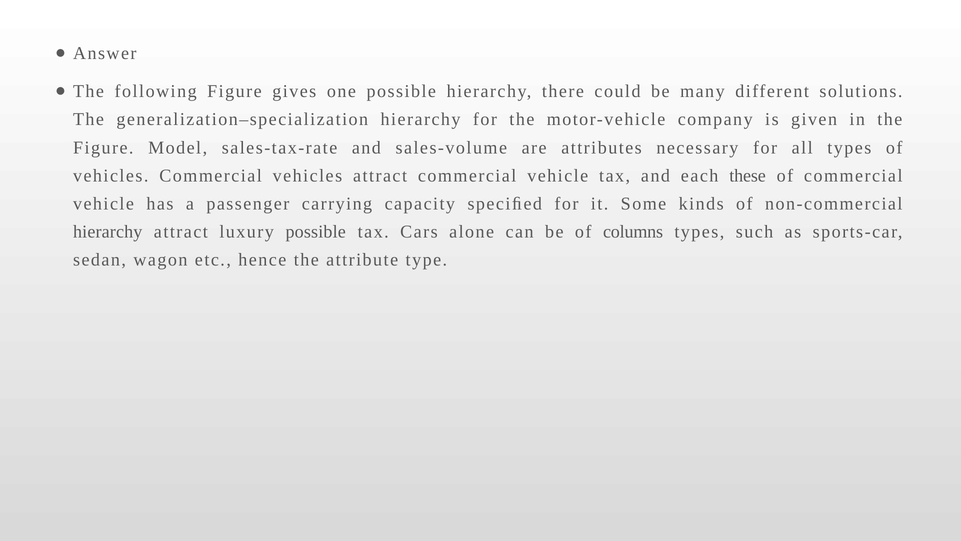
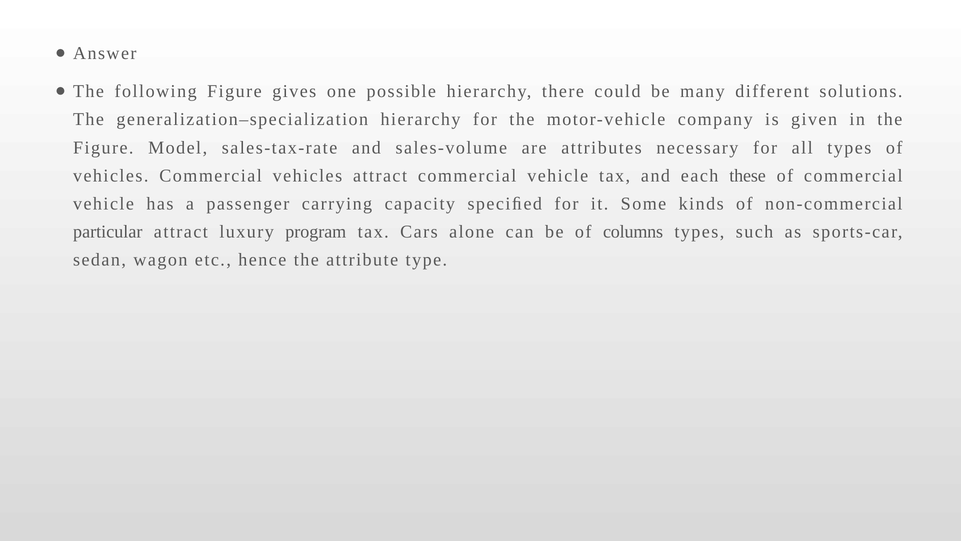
hierarchy at (108, 232): hierarchy -> particular
luxury possible: possible -> program
